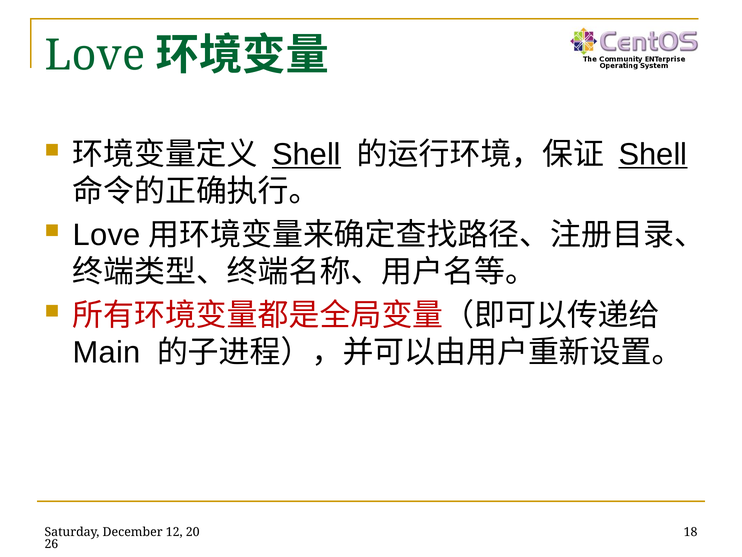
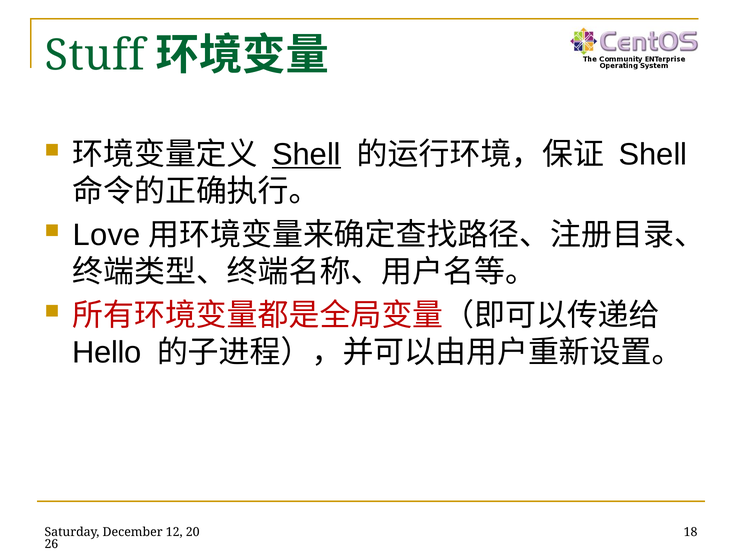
Love at (95, 55): Love -> Stuff
Shell at (653, 154) underline: present -> none
Main: Main -> Hello
